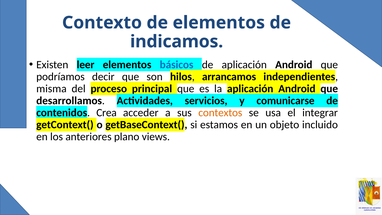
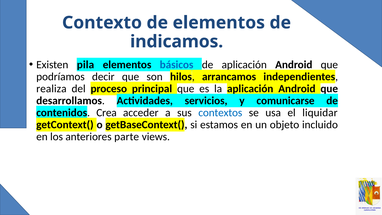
leer: leer -> pila
misma: misma -> realiza
contextos colour: orange -> blue
integrar: integrar -> liquidar
plano: plano -> parte
